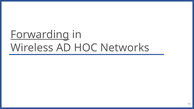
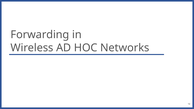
Forwarding underline: present -> none
